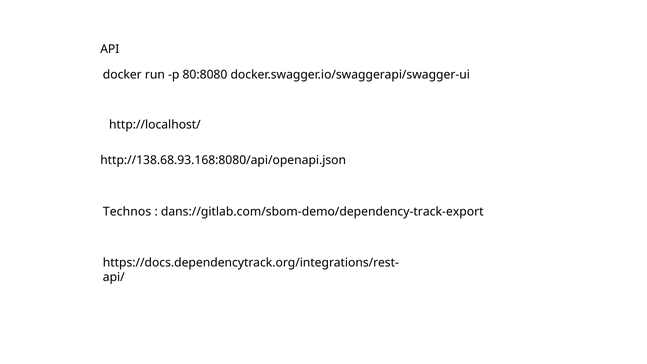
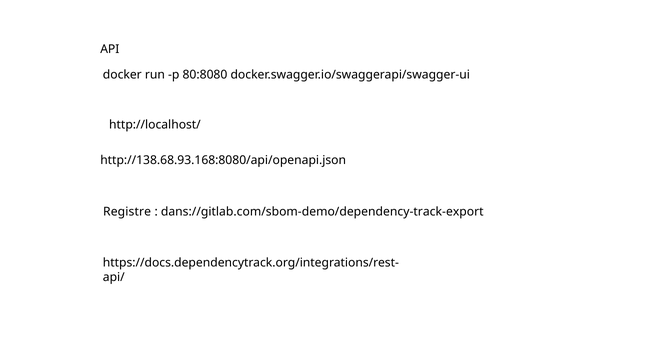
Technos: Technos -> Registre
